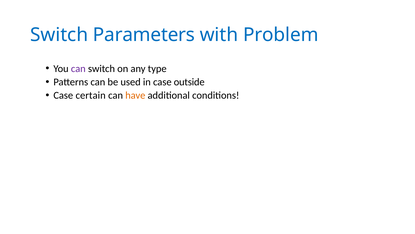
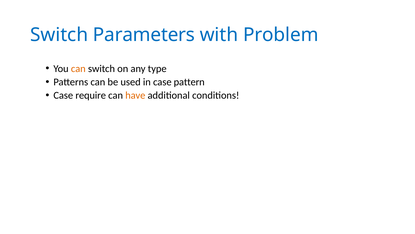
can at (78, 68) colour: purple -> orange
outside: outside -> pattern
certain: certain -> require
